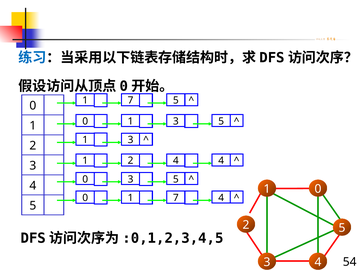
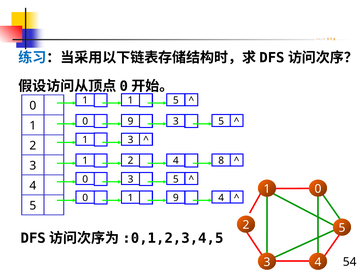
7 at (130, 100): 7 -> 1
1 at (130, 121): 1 -> 9
4 4: 4 -> 8
0 1 7: 7 -> 9
